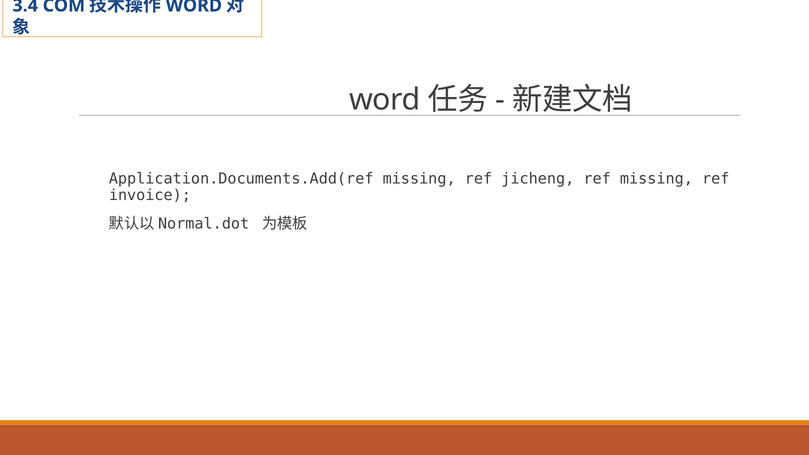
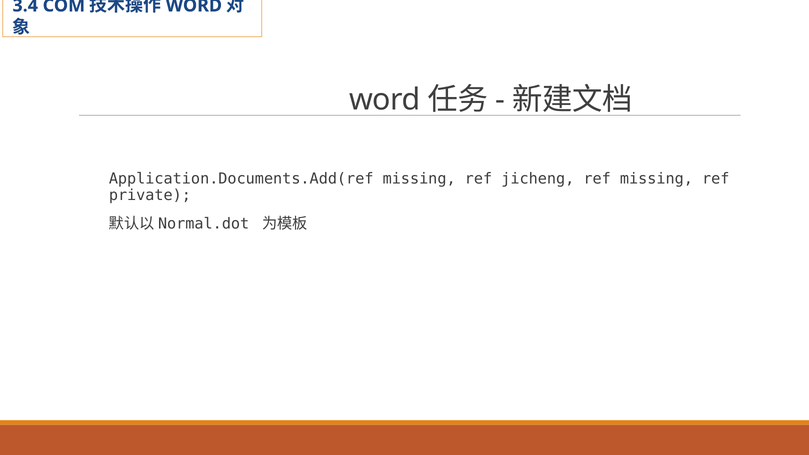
invoice: invoice -> private
